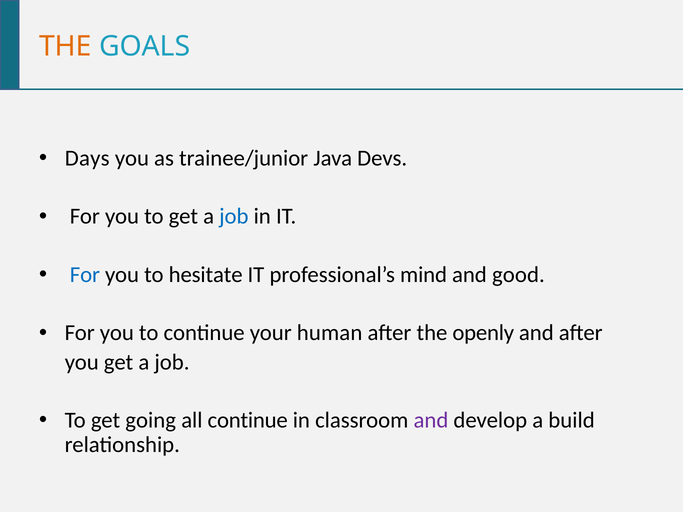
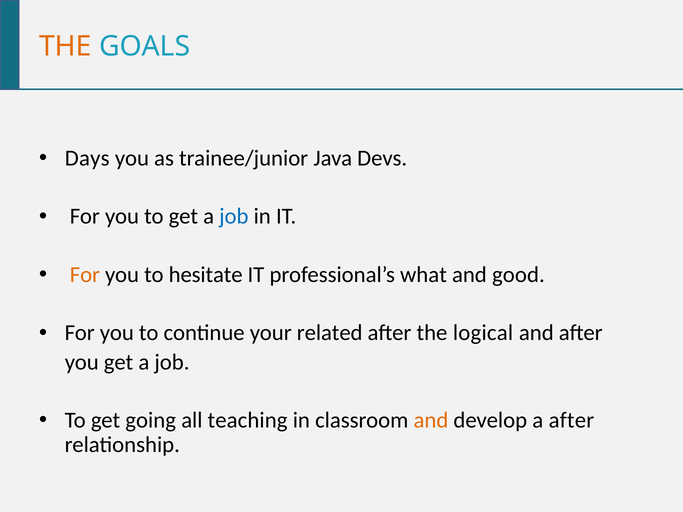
For at (85, 275) colour: blue -> orange
mind: mind -> what
human: human -> related
openly: openly -> logical
all continue: continue -> teaching
and at (431, 420) colour: purple -> orange
a build: build -> after
